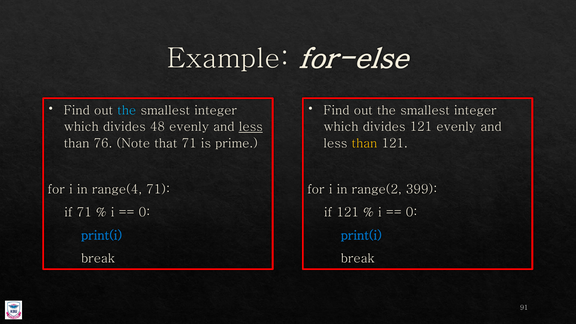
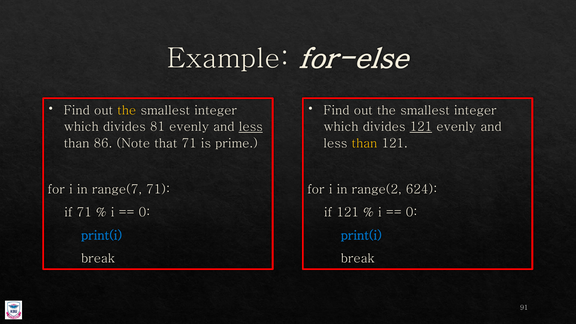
the at (127, 110) colour: light blue -> yellow
48: 48 -> 81
121 at (421, 127) underline: none -> present
76: 76 -> 86
range(4: range(4 -> range(7
399: 399 -> 624
